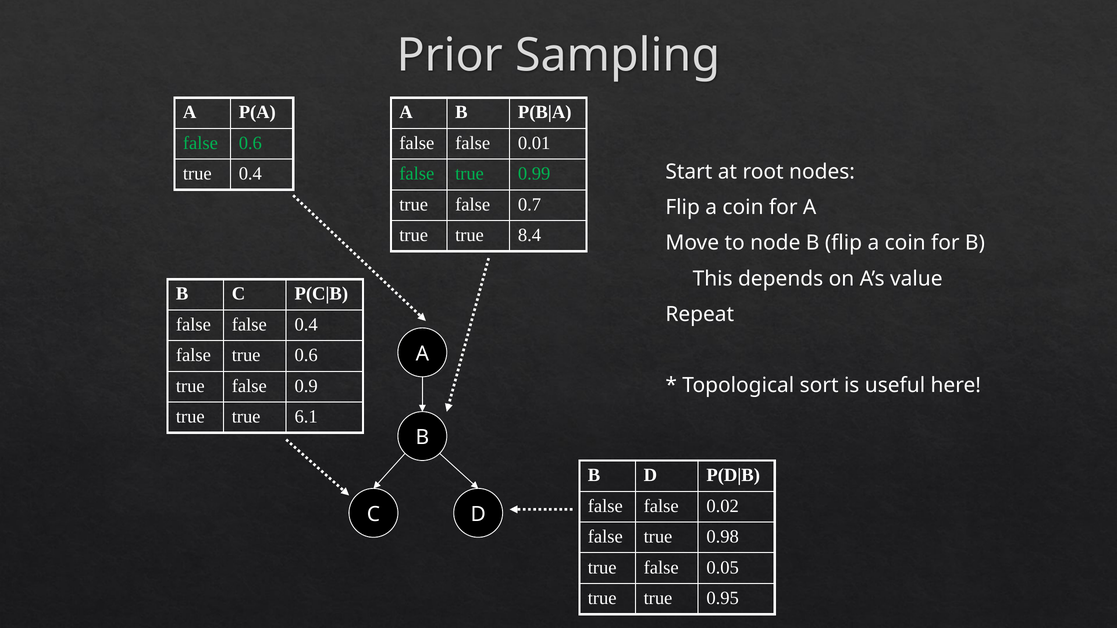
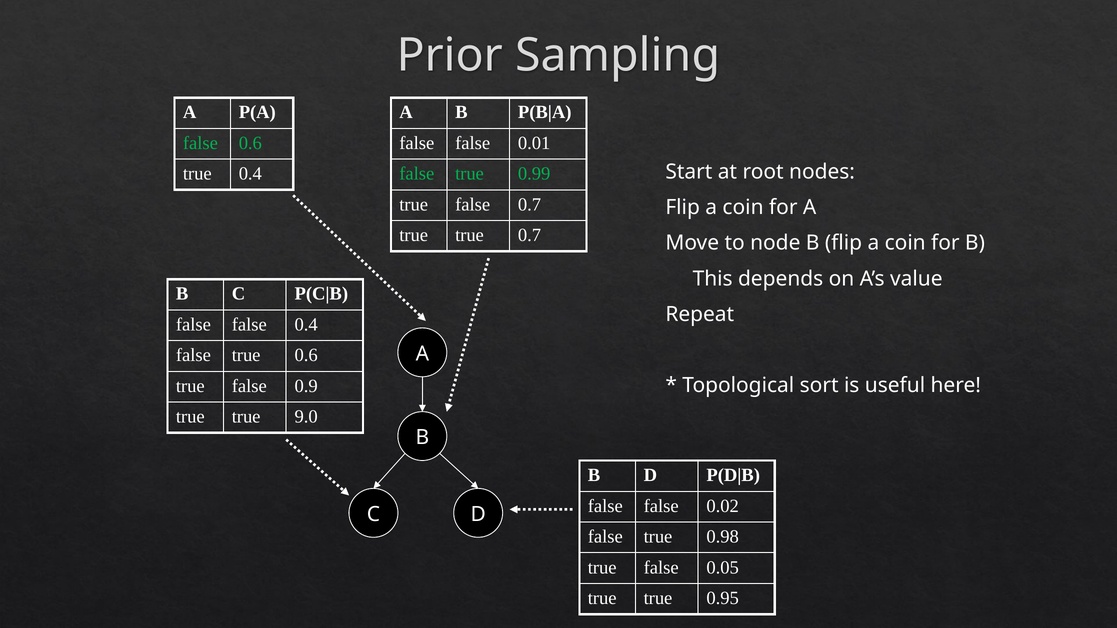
true 8.4: 8.4 -> 0.7
6.1: 6.1 -> 9.0
